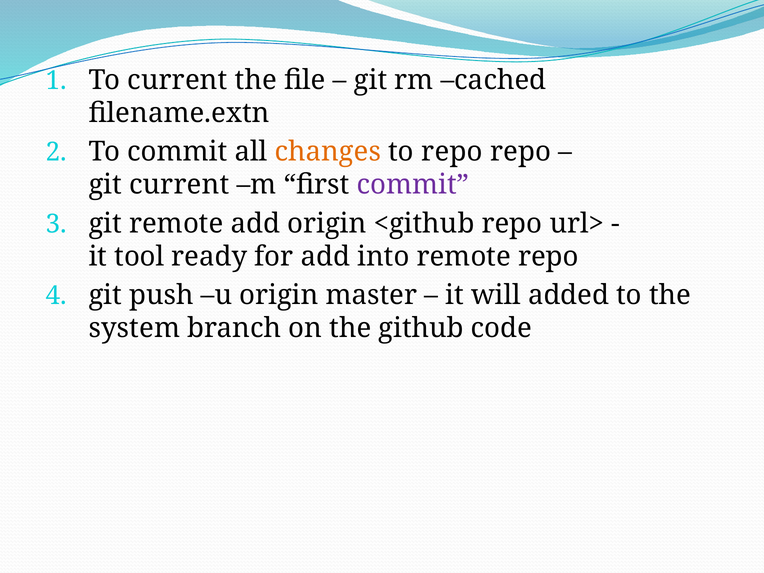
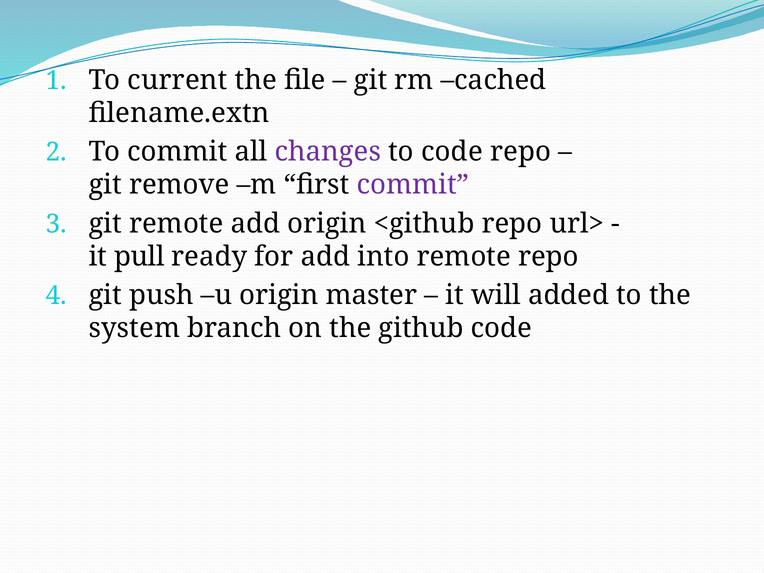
changes colour: orange -> purple
to repo: repo -> code
git current: current -> remove
tool: tool -> pull
